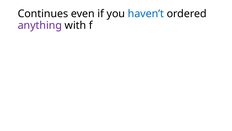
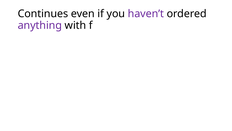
haven’t colour: blue -> purple
